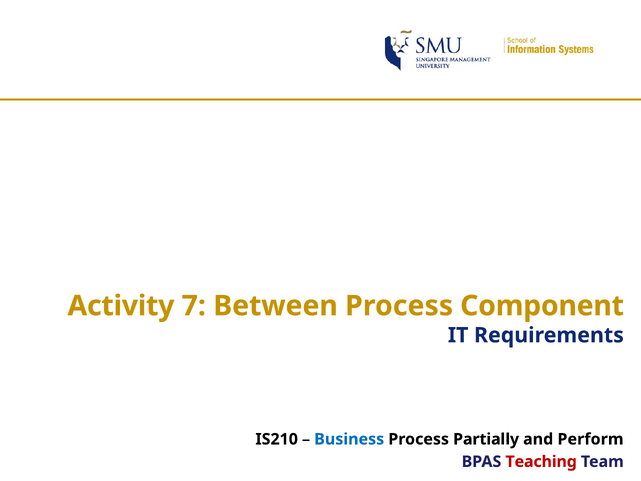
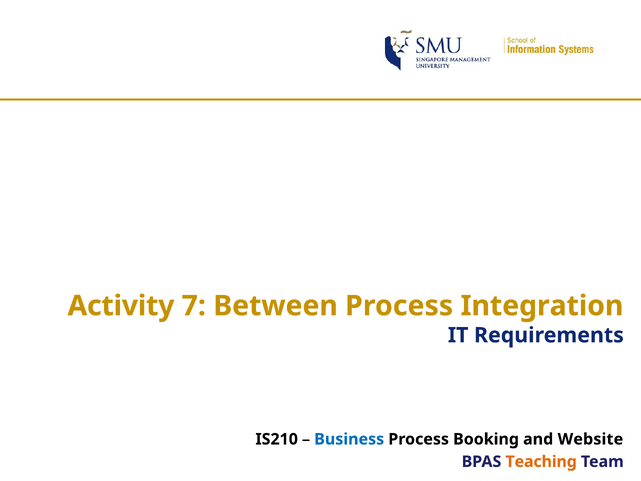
Component: Component -> Integration
Partially: Partially -> Booking
Perform: Perform -> Website
Teaching colour: red -> orange
